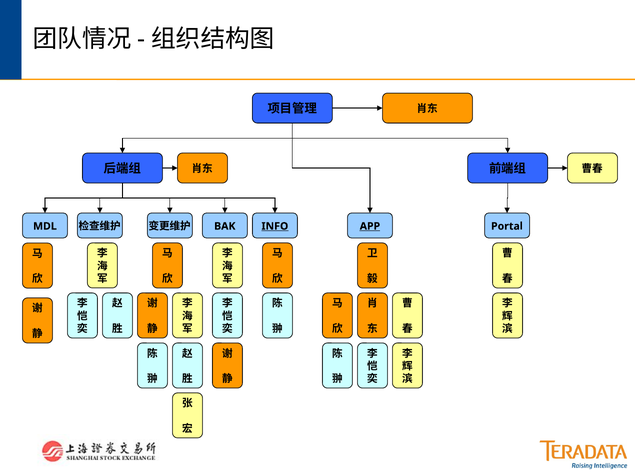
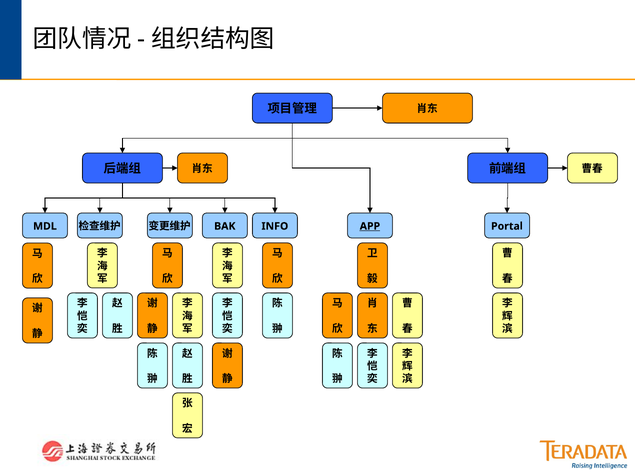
INFO underline: present -> none
